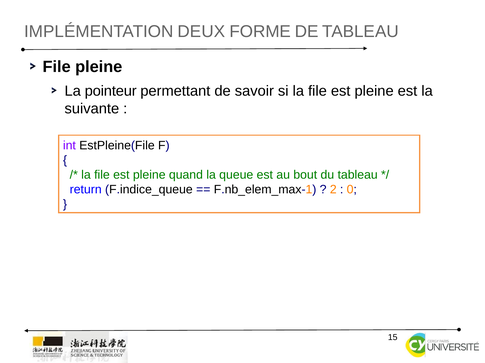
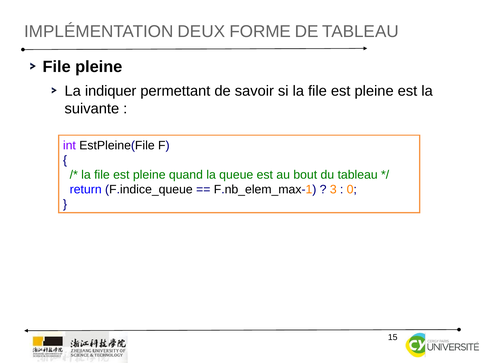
pointeur: pointeur -> indiquer
2: 2 -> 3
